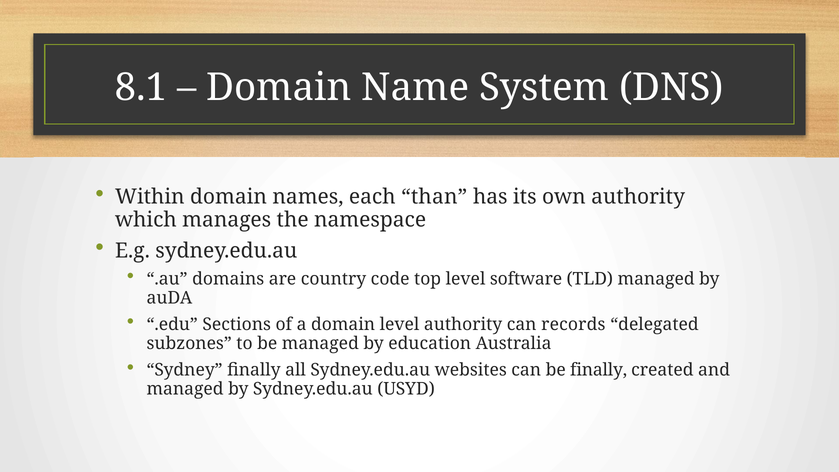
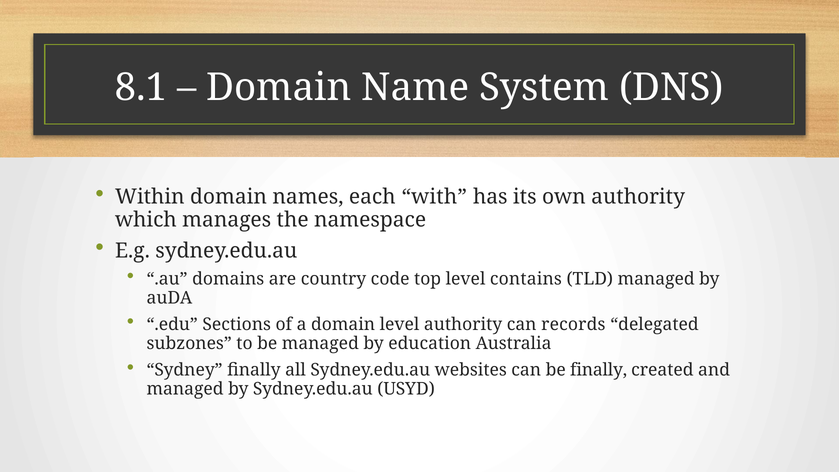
than: than -> with
software: software -> contains
